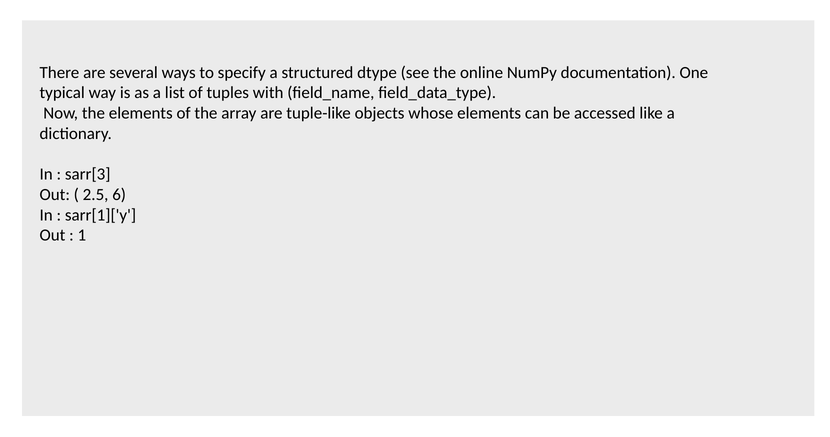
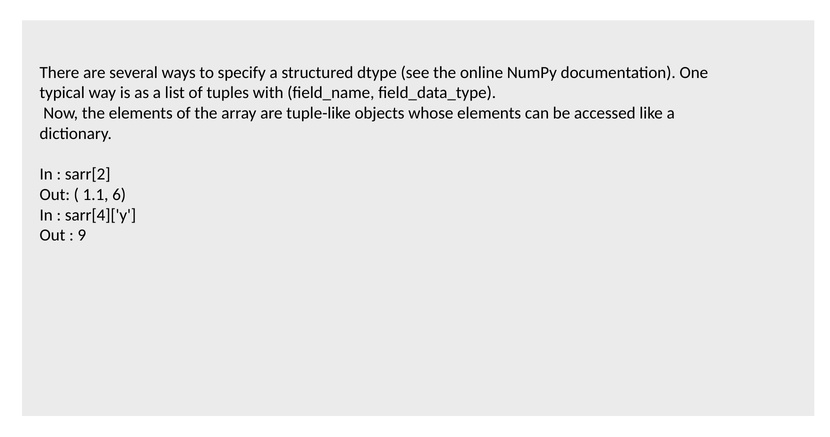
sarr[3: sarr[3 -> sarr[2
2.5: 2.5 -> 1.1
sarr[1]['y: sarr[1]['y -> sarr[4]['y
1: 1 -> 9
